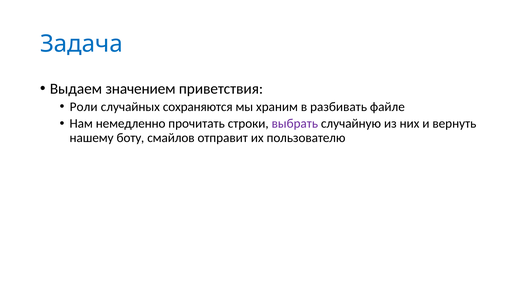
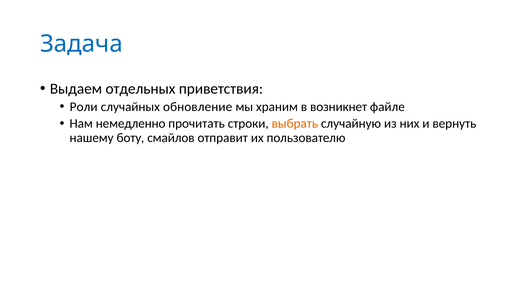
значением: значением -> отдельных
сохраняются: сохраняются -> обновление
разбивать: разбивать -> возникнет
выбрать colour: purple -> orange
